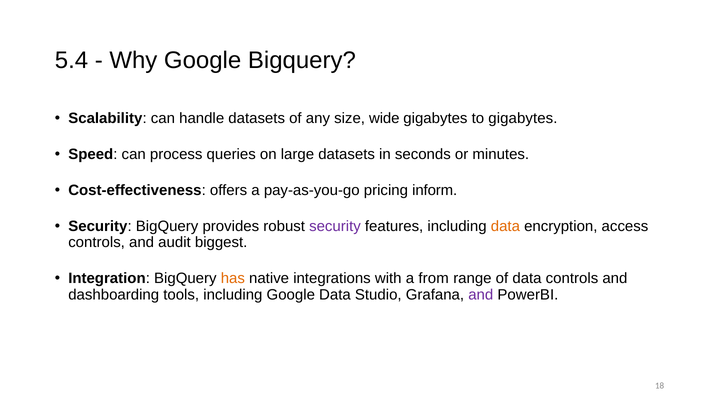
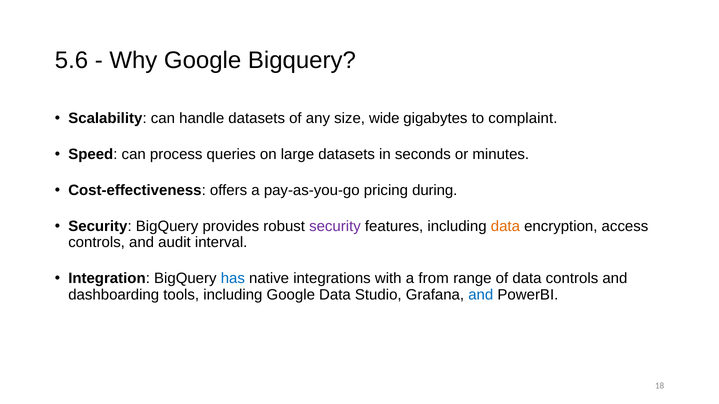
5.4: 5.4 -> 5.6
to gigabytes: gigabytes -> complaint
inform: inform -> during
biggest: biggest -> interval
has colour: orange -> blue
and at (481, 295) colour: purple -> blue
